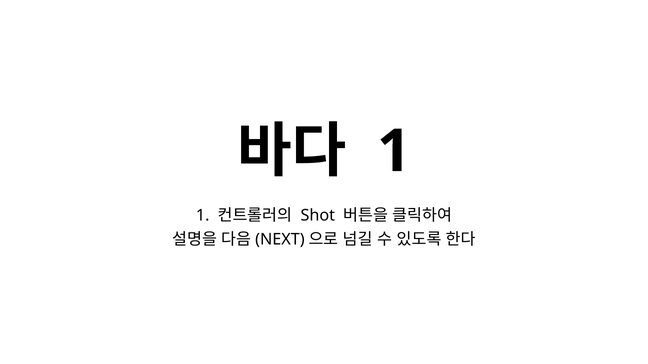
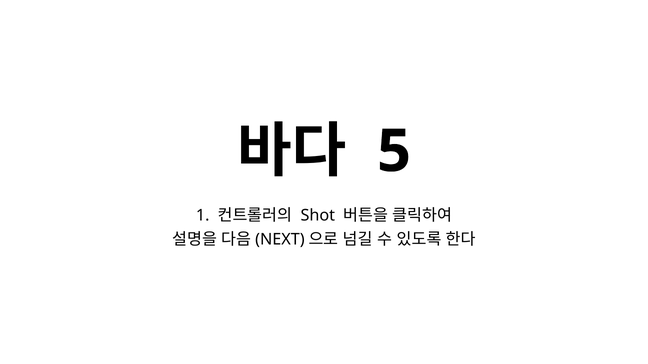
1 at (394, 152): 1 -> 5
